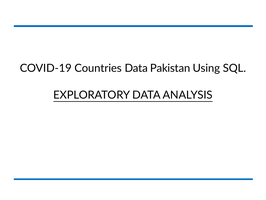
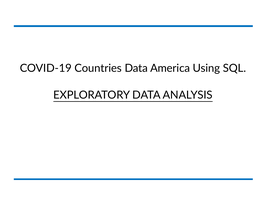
Pakistan: Pakistan -> America
